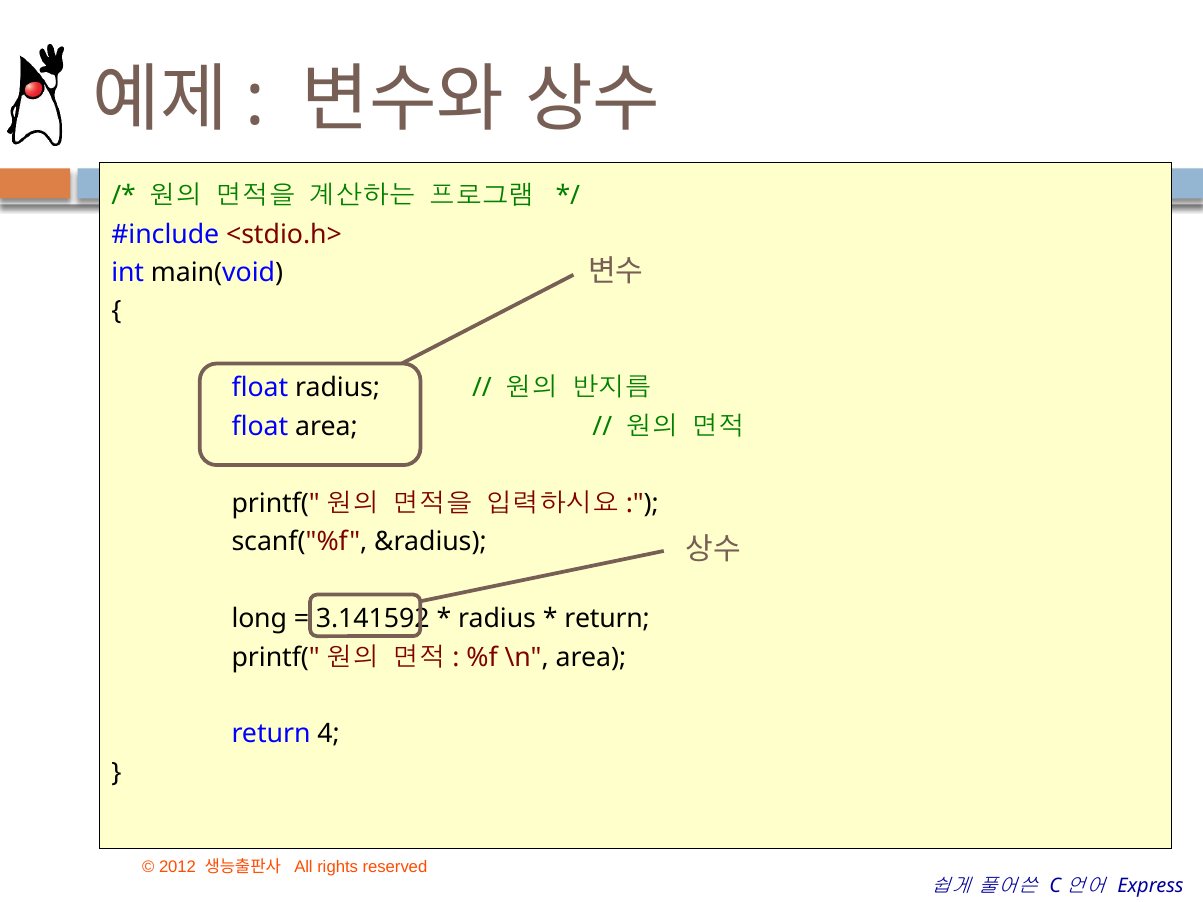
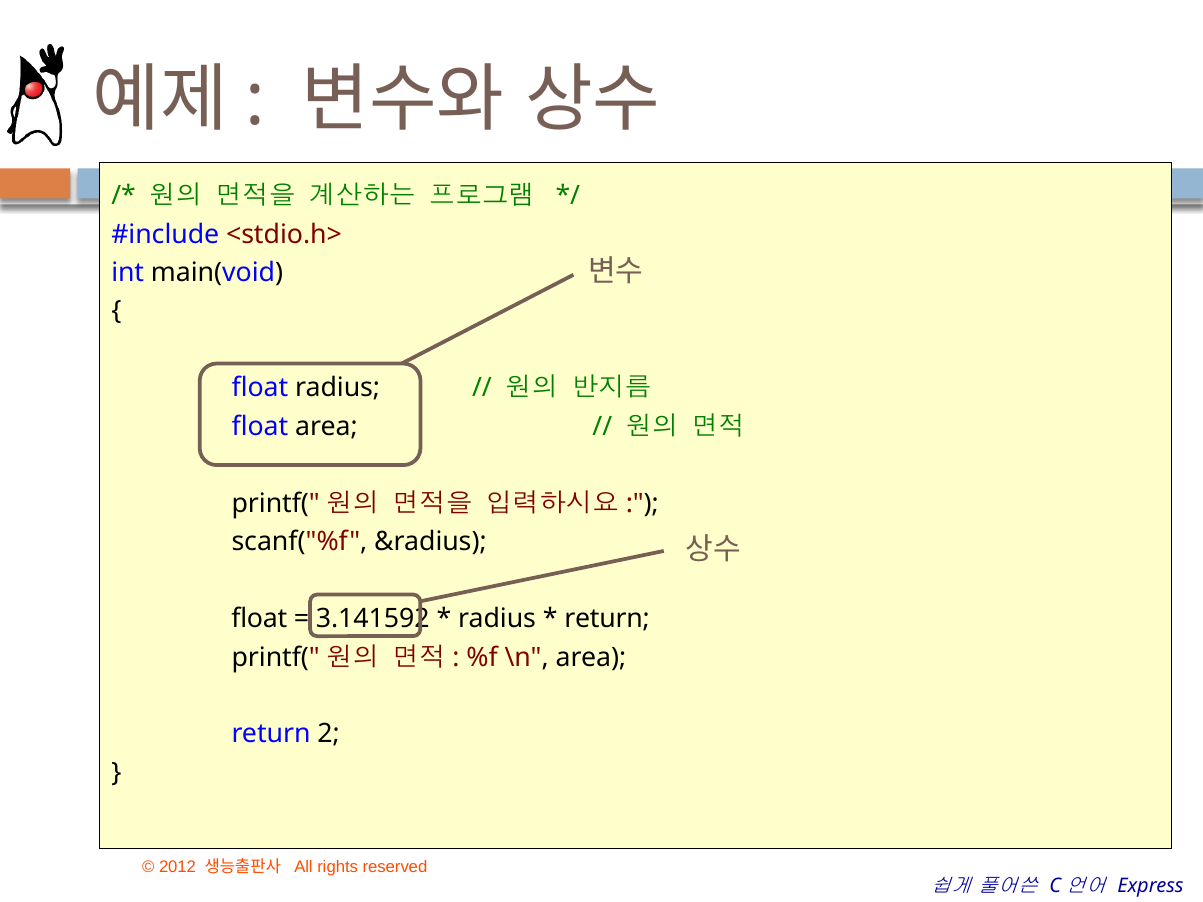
long at (259, 619): long -> float
4: 4 -> 2
